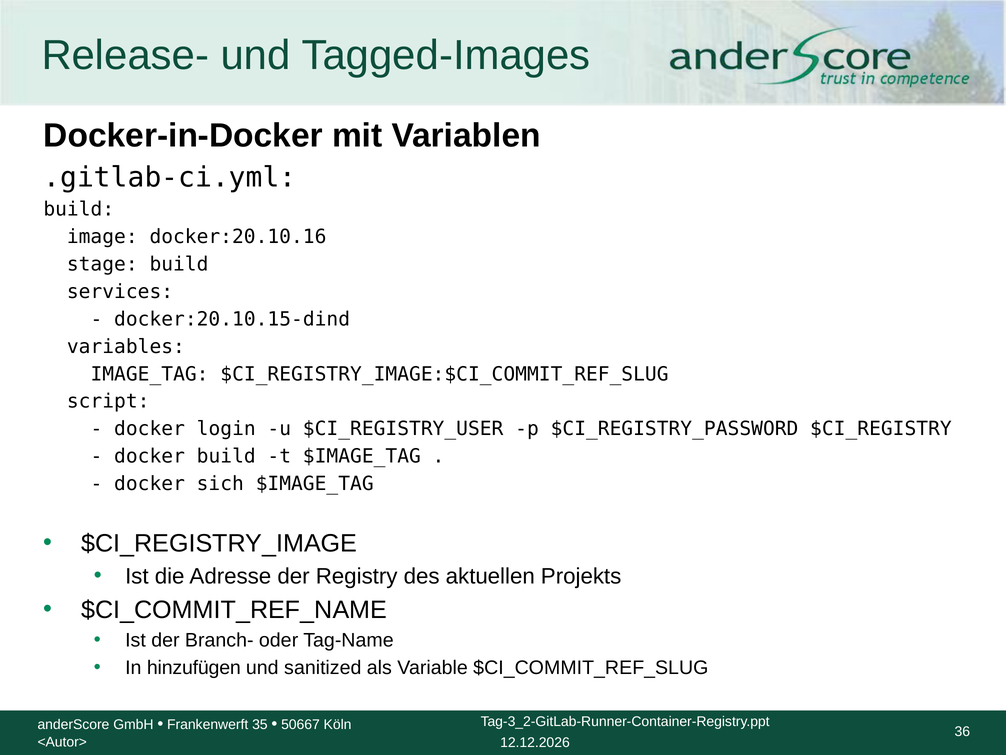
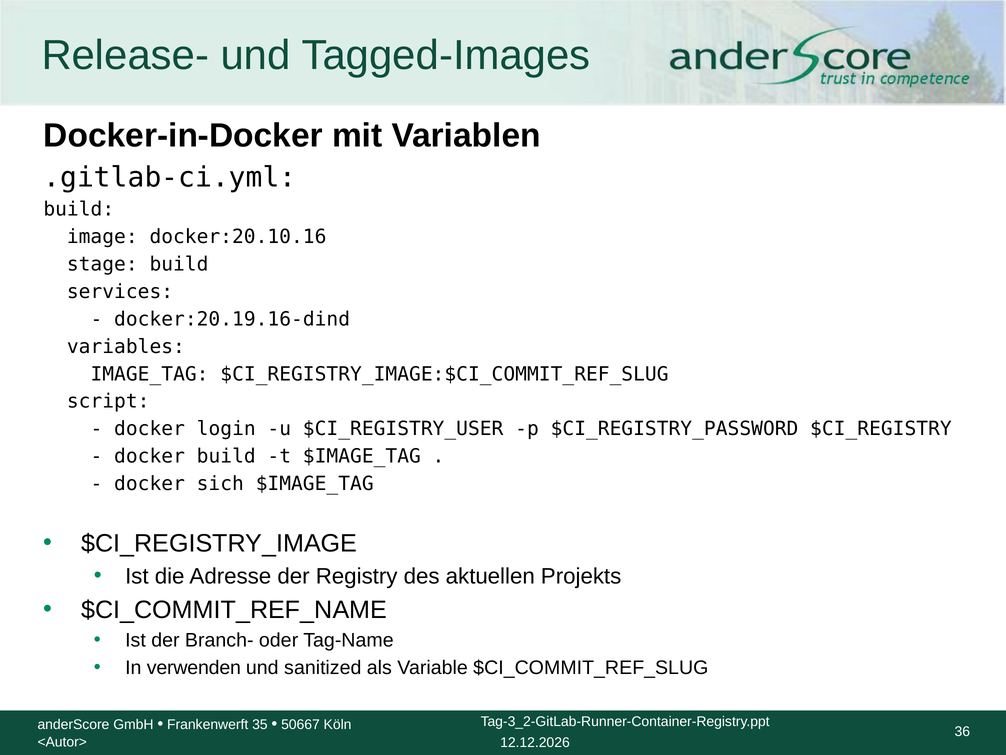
docker:20.10.15-dind: docker:20.10.15-dind -> docker:20.19.16-dind
hinzufügen: hinzufügen -> verwenden
